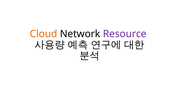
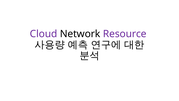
Cloud colour: orange -> purple
